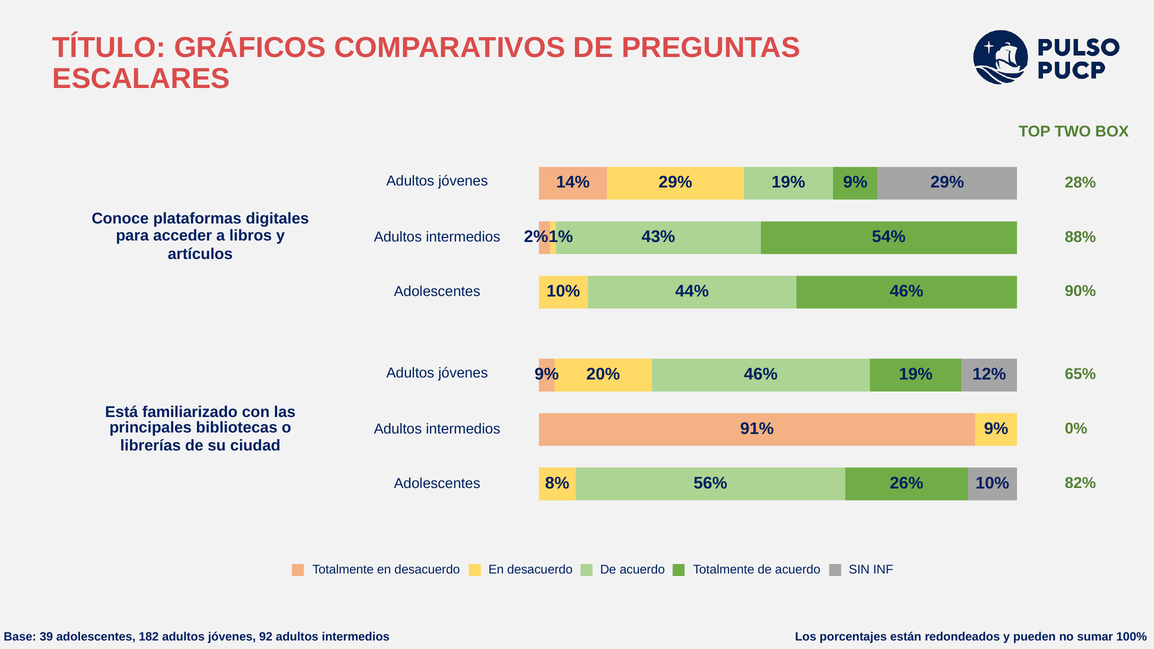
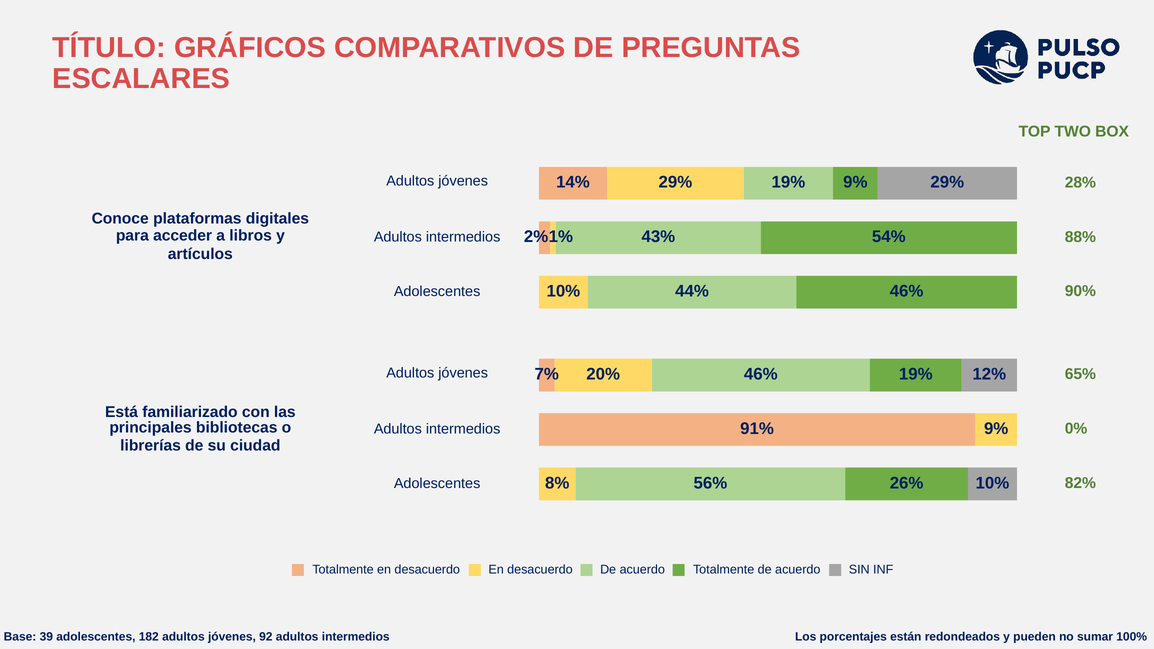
9% at (547, 374): 9% -> 7%
